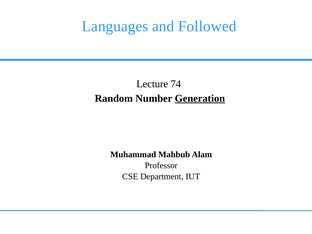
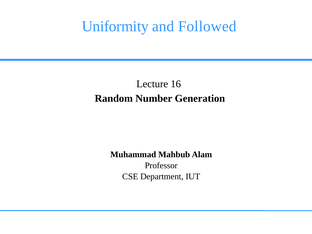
Languages: Languages -> Uniformity
74: 74 -> 16
Generation underline: present -> none
